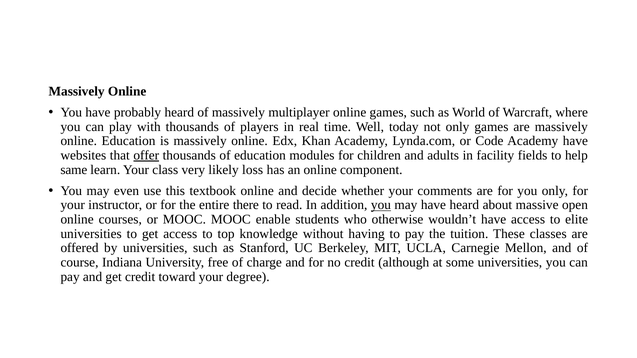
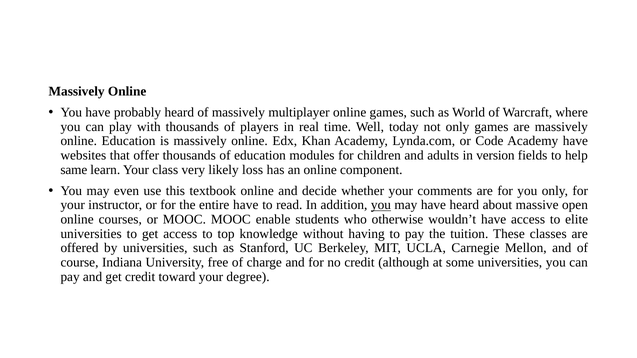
offer underline: present -> none
facility: facility -> version
entire there: there -> have
